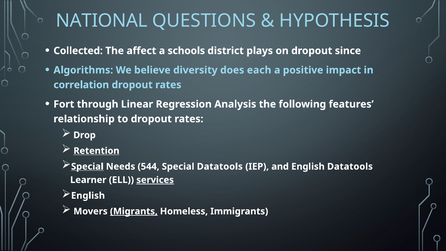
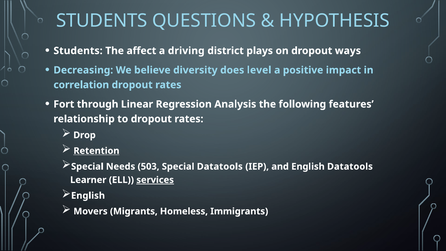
NATIONAL at (102, 21): NATIONAL -> STUDENTS
Collected at (78, 51): Collected -> Students
schools: schools -> driving
since: since -> ways
Algorithms: Algorithms -> Decreasing
each: each -> level
Special at (87, 166) underline: present -> none
544: 544 -> 503
Migrants underline: present -> none
